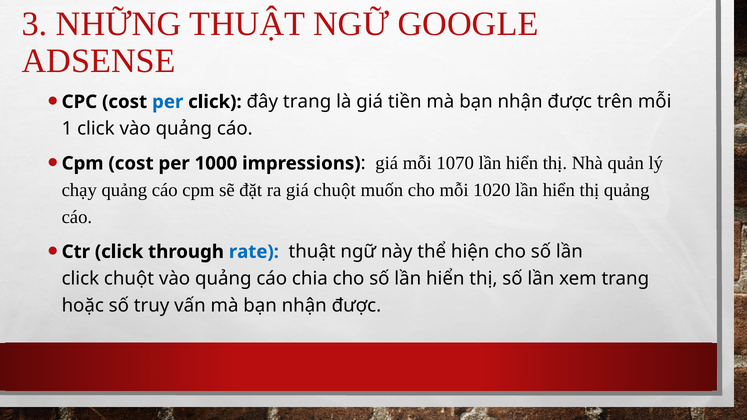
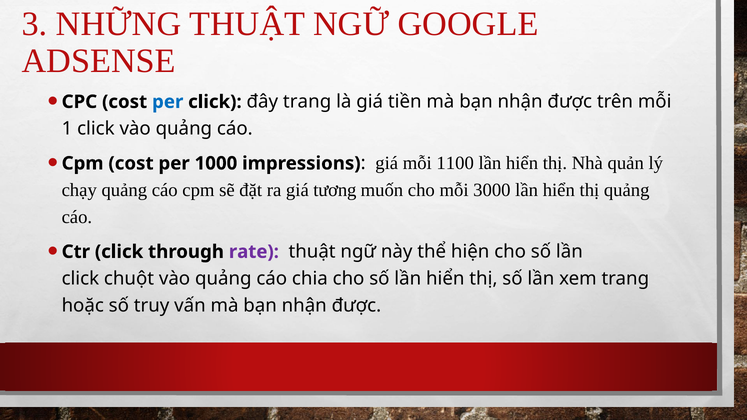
1070: 1070 -> 1100
giá chuột: chuột -> tương
1020: 1020 -> 3000
rate colour: blue -> purple
